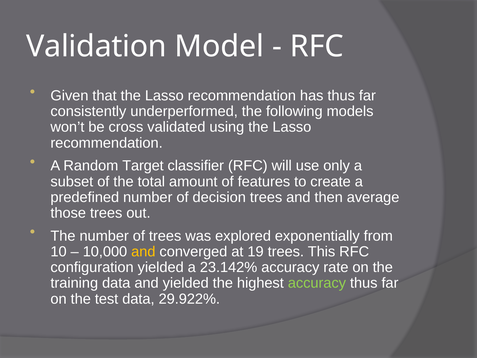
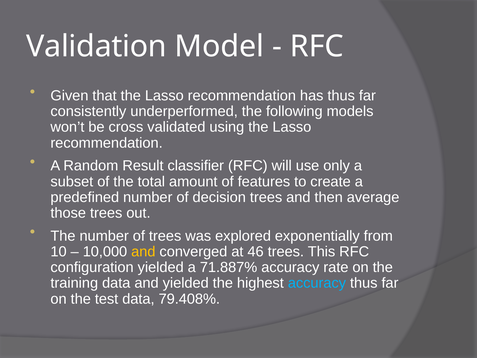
Target: Target -> Result
19: 19 -> 46
23.142%: 23.142% -> 71.887%
accuracy at (317, 283) colour: light green -> light blue
29.922%: 29.922% -> 79.408%
